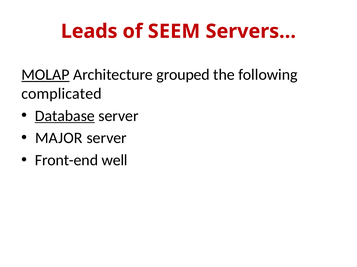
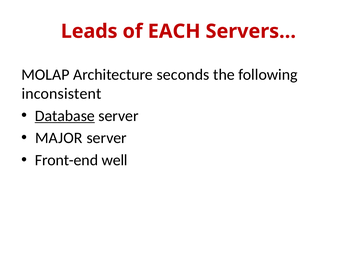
SEEM: SEEM -> EACH
MOLAP underline: present -> none
grouped: grouped -> seconds
complicated: complicated -> inconsistent
